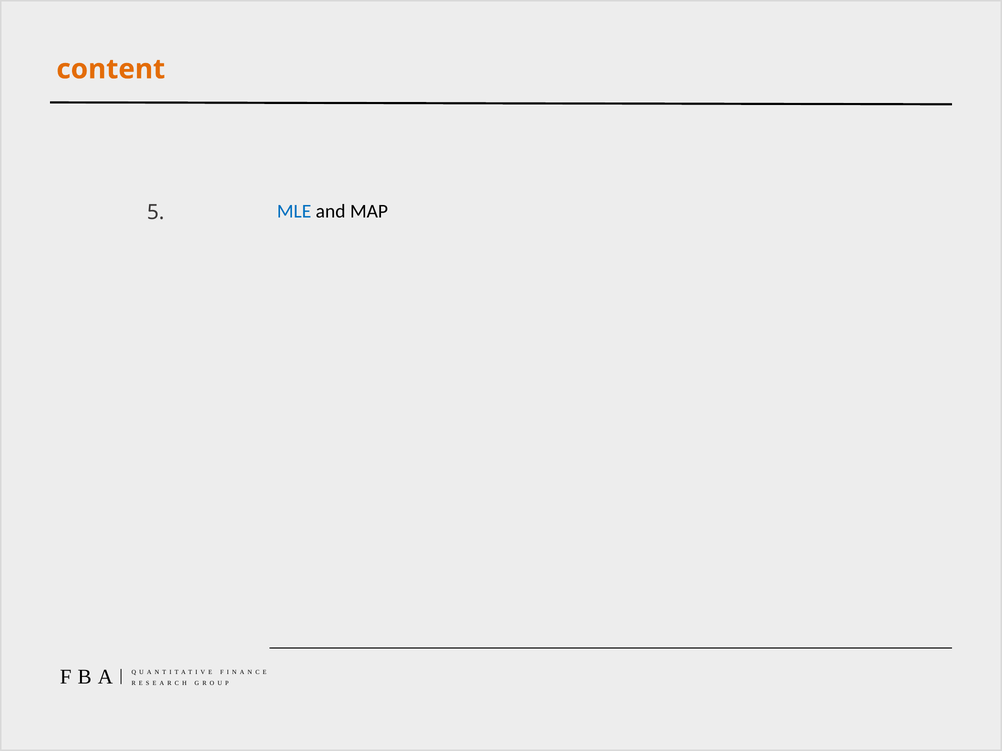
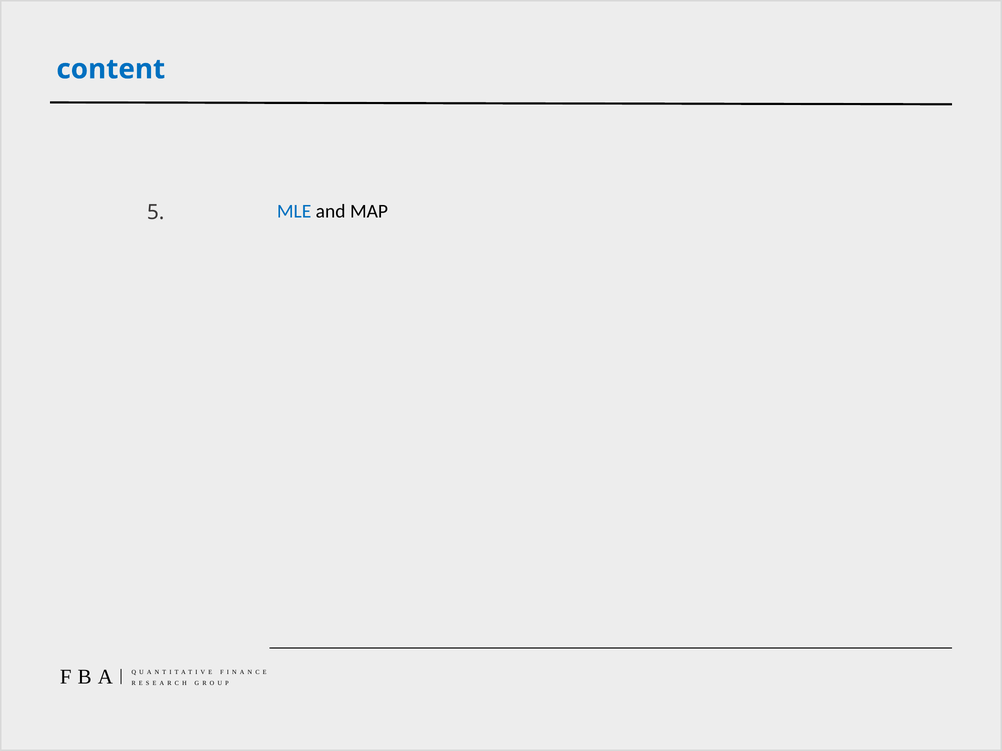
content colour: orange -> blue
